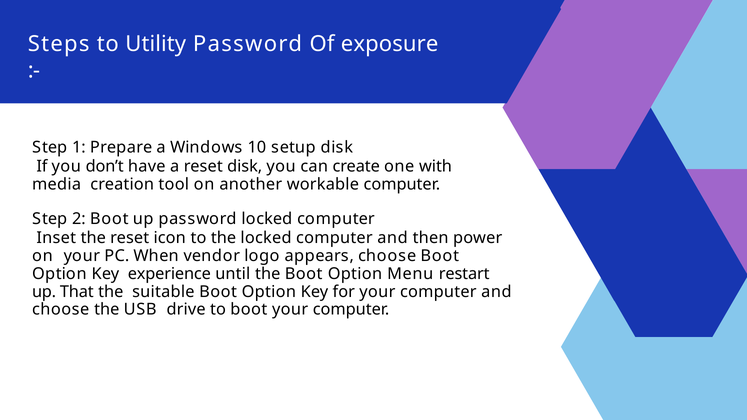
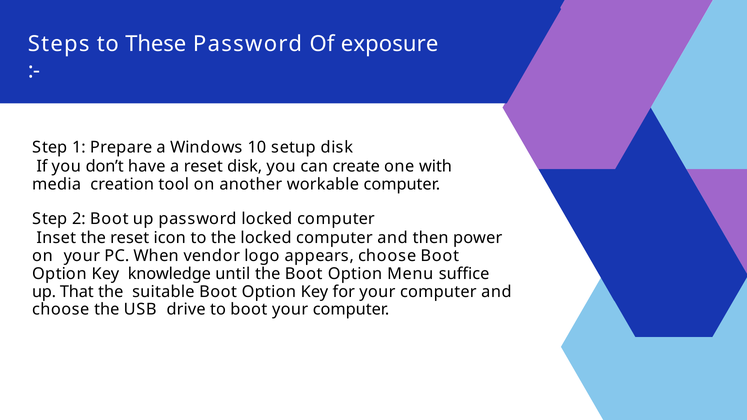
Utility: Utility -> These
experience: experience -> knowledge
restart: restart -> suffice
